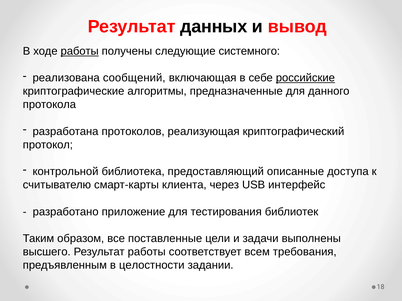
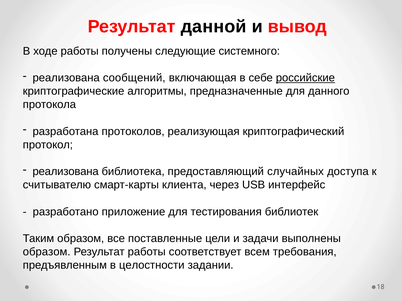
данных: данных -> данной
работы at (80, 51) underline: present -> none
контрольной at (66, 172): контрольной -> реализована
описанные: описанные -> случайных
высшего at (47, 252): высшего -> образом
